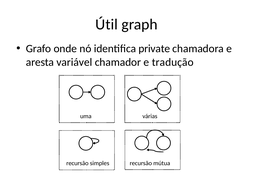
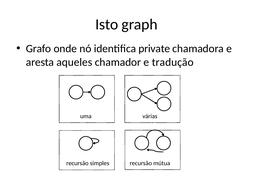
Útil: Útil -> Isto
variável: variável -> aqueles
